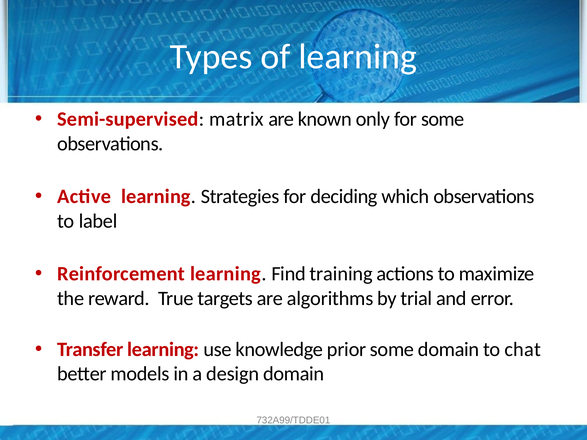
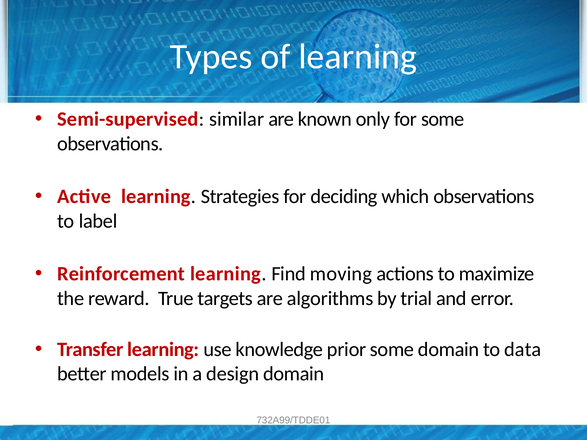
matrix: matrix -> similar
training: training -> moving
chat: chat -> data
